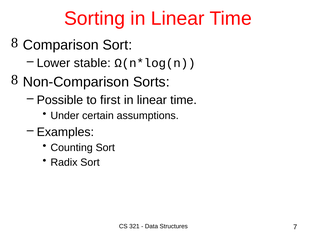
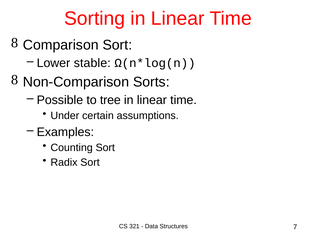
first: first -> tree
